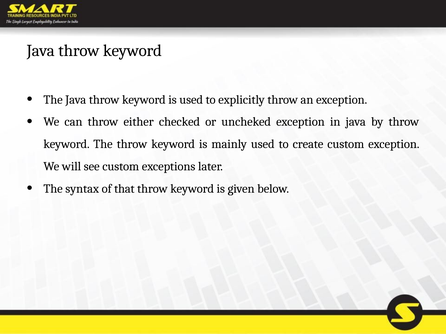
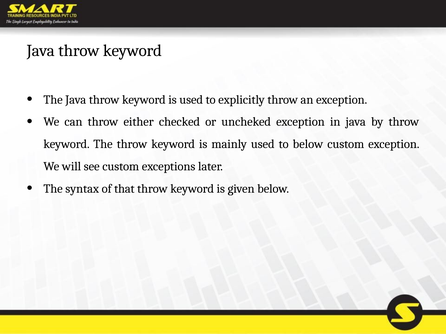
to create: create -> below
